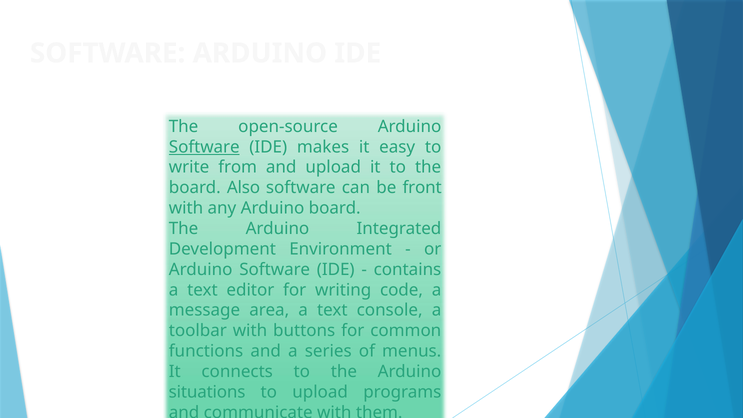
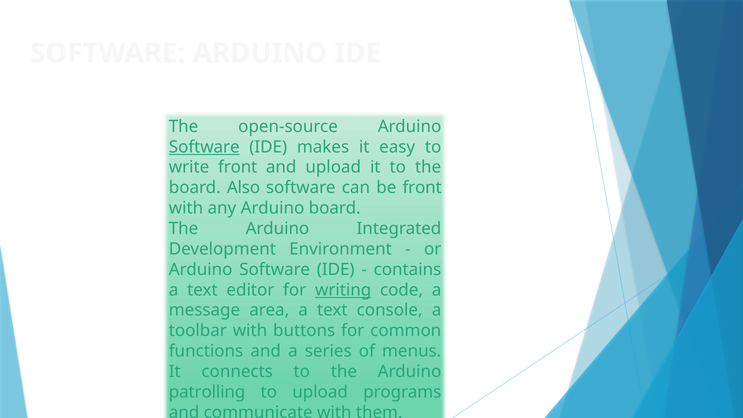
write from: from -> front
writing underline: none -> present
situations: situations -> patrolling
